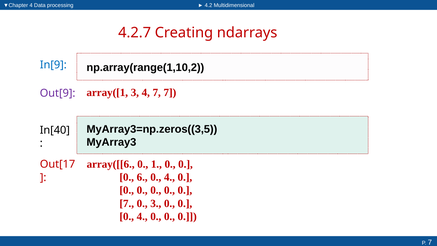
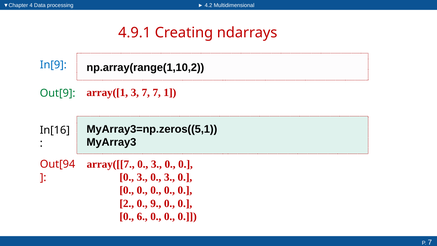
4.2.7: 4.2.7 -> 4.9.1
Out[9 colour: purple -> green
3 4: 4 -> 7
7 7: 7 -> 1
MyArray3=np.zeros((3,5: MyArray3=np.zeros((3,5 -> MyArray3=np.zeros((5,1
In[40: In[40 -> In[16
array([[6: array([[6 -> array([[7
1 at (156, 164): 1 -> 3
Out[17: Out[17 -> Out[94
6 at (142, 177): 6 -> 3
4 at (169, 177): 4 -> 3
7 at (127, 203): 7 -> 2
0 3: 3 -> 9
4 at (142, 216): 4 -> 6
